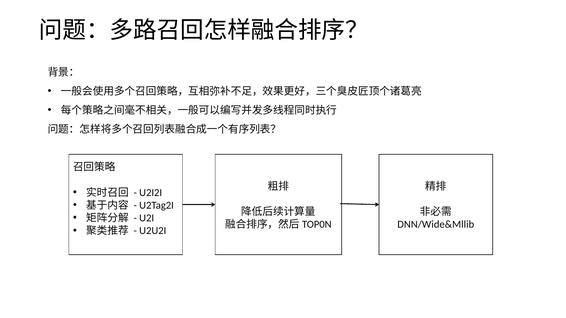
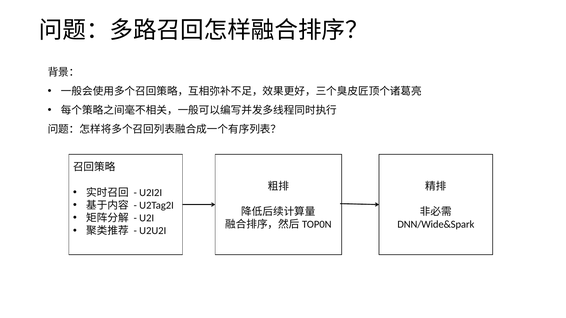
DNN/Wide&Mllib: DNN/Wide&Mllib -> DNN/Wide&Spark
